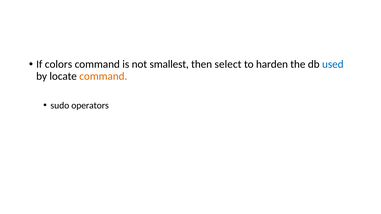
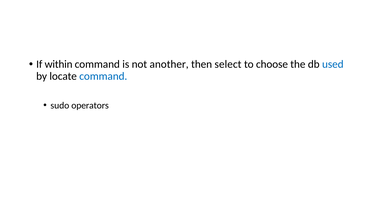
colors: colors -> within
smallest: smallest -> another
harden: harden -> choose
command at (103, 76) colour: orange -> blue
